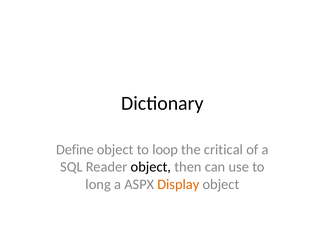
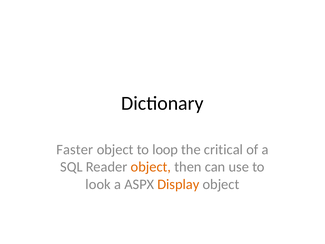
Define: Define -> Faster
object at (151, 167) colour: black -> orange
long: long -> look
